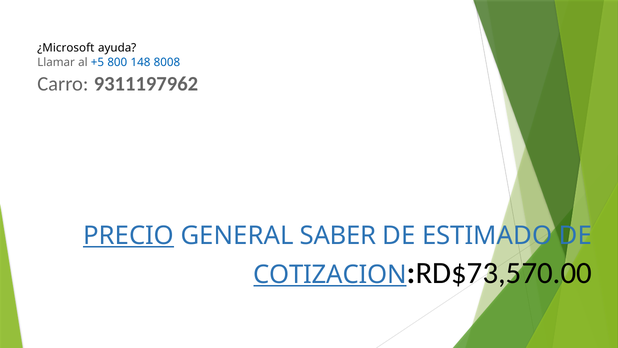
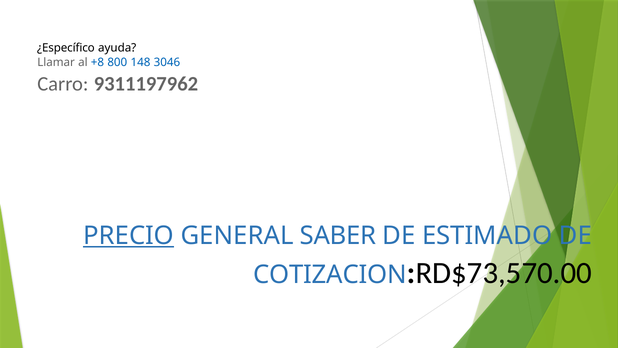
¿Microsoft: ¿Microsoft -> ¿Específico
+5: +5 -> +8
8008: 8008 -> 3046
COTIZACION underline: present -> none
